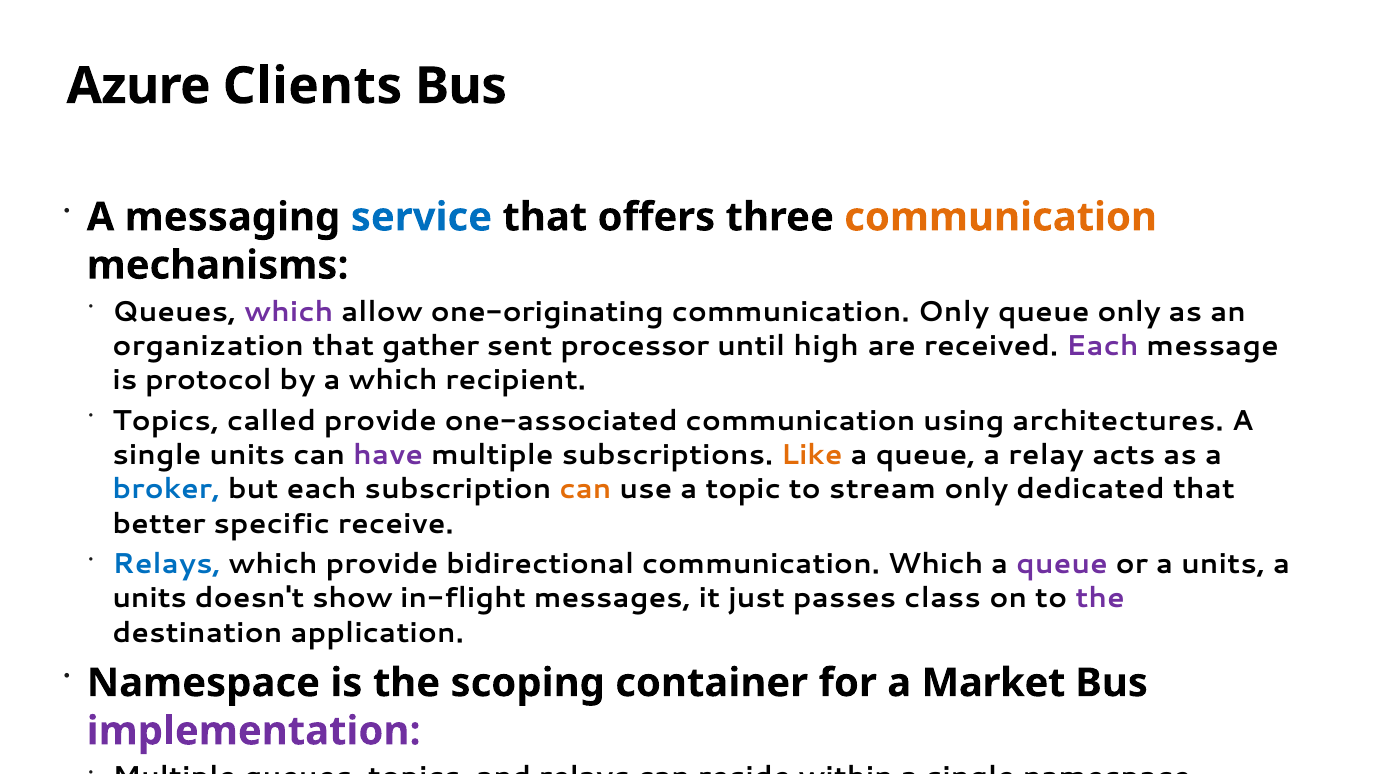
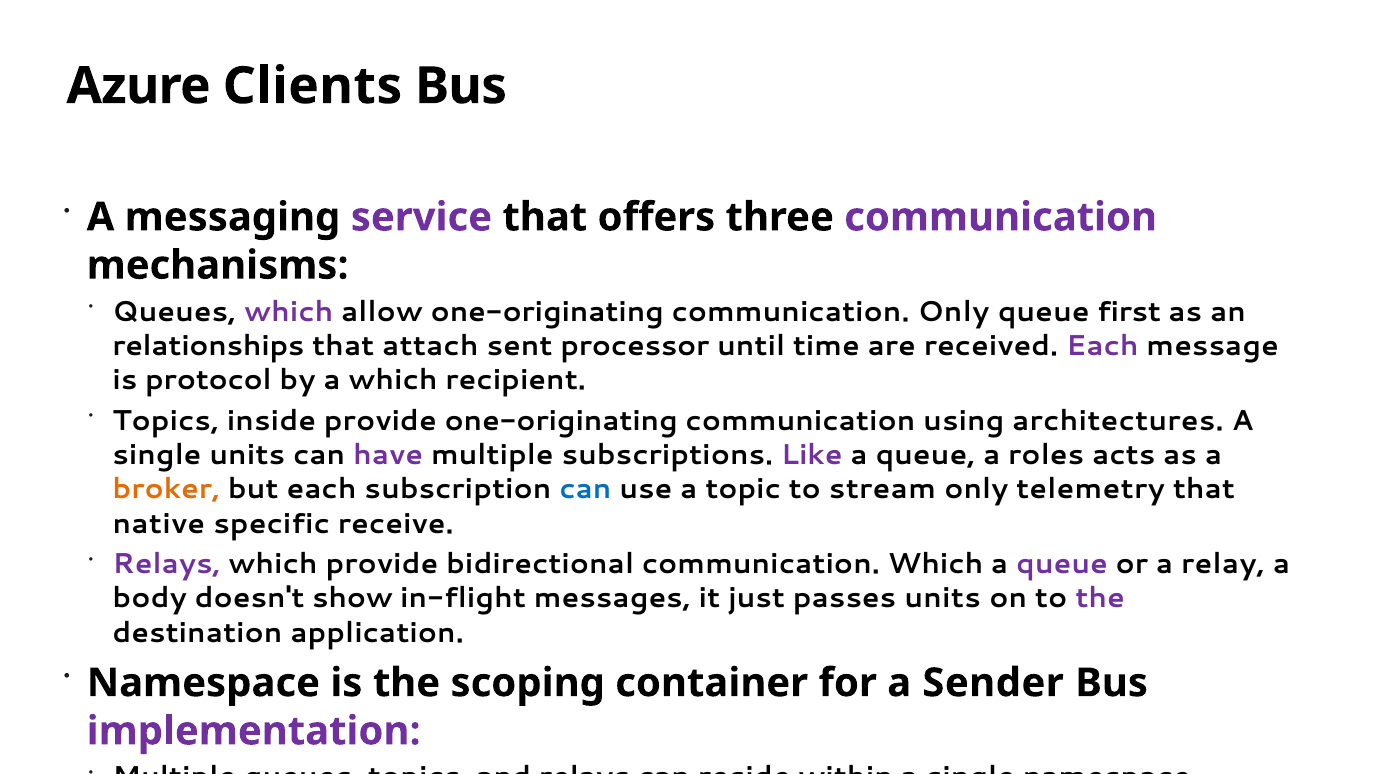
service colour: blue -> purple
communication at (1001, 217) colour: orange -> purple
queue only: only -> first
organization: organization -> relationships
gather: gather -> attach
high: high -> time
called: called -> inside
provide one-associated: one-associated -> one-originating
Like colour: orange -> purple
relay: relay -> roles
broker colour: blue -> orange
can at (585, 489) colour: orange -> blue
dedicated: dedicated -> telemetry
better: better -> native
Relays at (166, 564) colour: blue -> purple
or a units: units -> relay
units at (150, 598): units -> body
passes class: class -> units
Market: Market -> Sender
